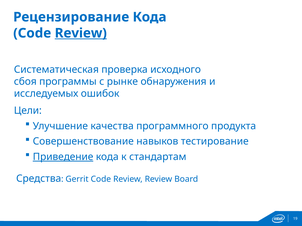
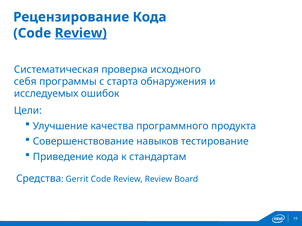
сбоя: сбоя -> себя
рынке: рынке -> старта
Приведение underline: present -> none
